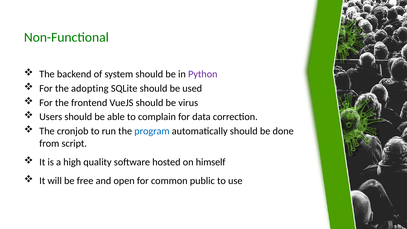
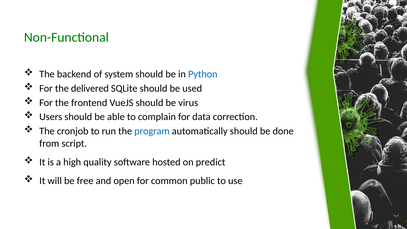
Python colour: purple -> blue
adopting: adopting -> delivered
himself: himself -> predict
